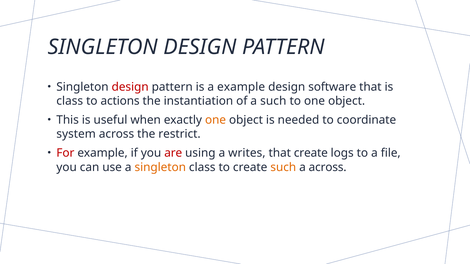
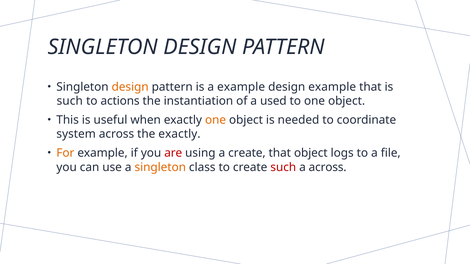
design at (130, 87) colour: red -> orange
design software: software -> example
class at (70, 101): class -> such
a such: such -> used
the restrict: restrict -> exactly
For colour: red -> orange
a writes: writes -> create
that create: create -> object
such at (283, 167) colour: orange -> red
